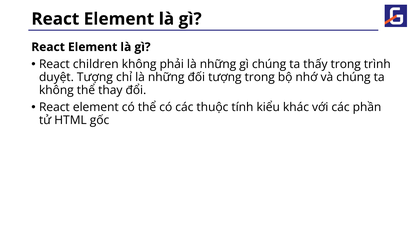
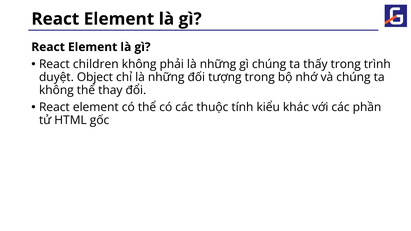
duyệt Tượng: Tượng -> Object
